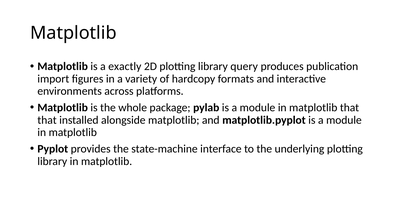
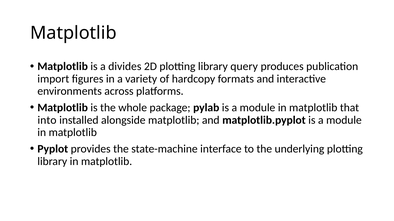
exactly: exactly -> divides
that at (47, 120): that -> into
